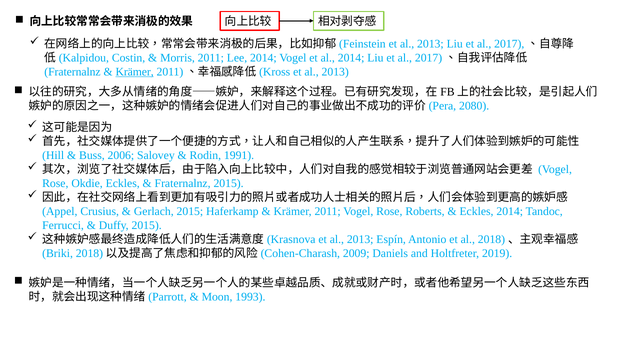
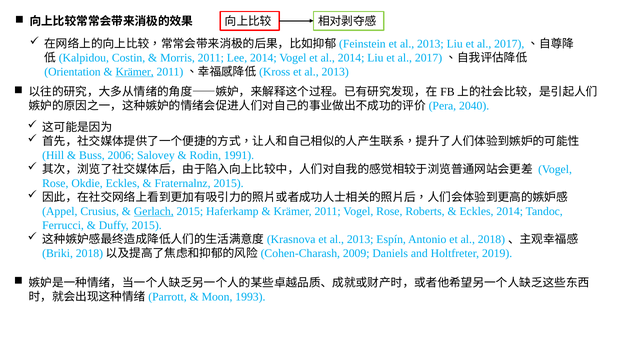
Fraternalnz at (72, 72): Fraternalnz -> Orientation
2080: 2080 -> 2040
Gerlach underline: none -> present
